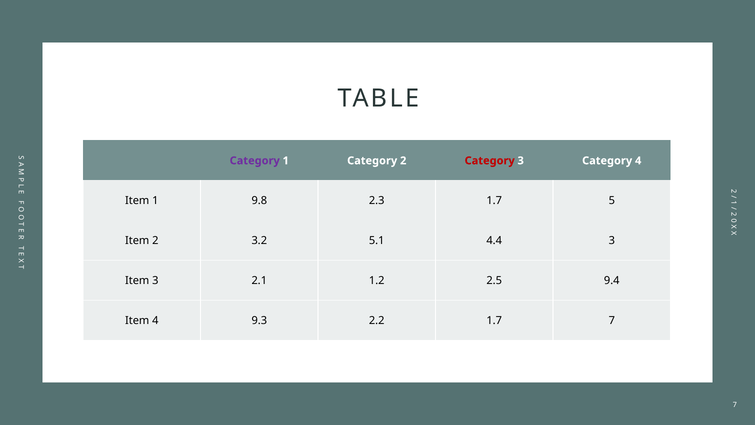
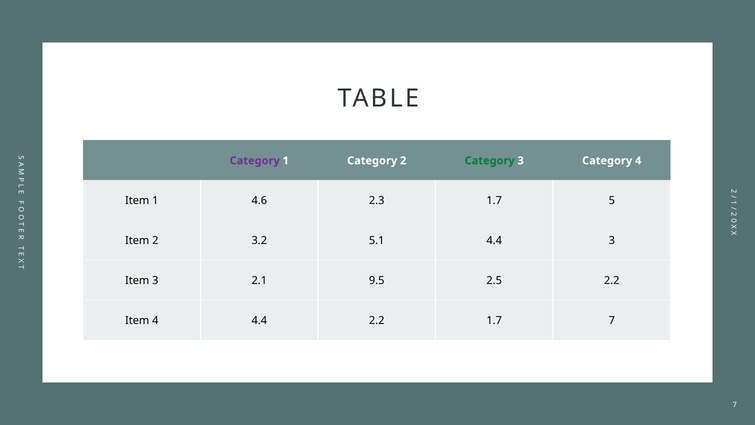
Category at (490, 161) colour: red -> green
9.8: 9.8 -> 4.6
1.2: 1.2 -> 9.5
2.5 9.4: 9.4 -> 2.2
4 9.3: 9.3 -> 4.4
